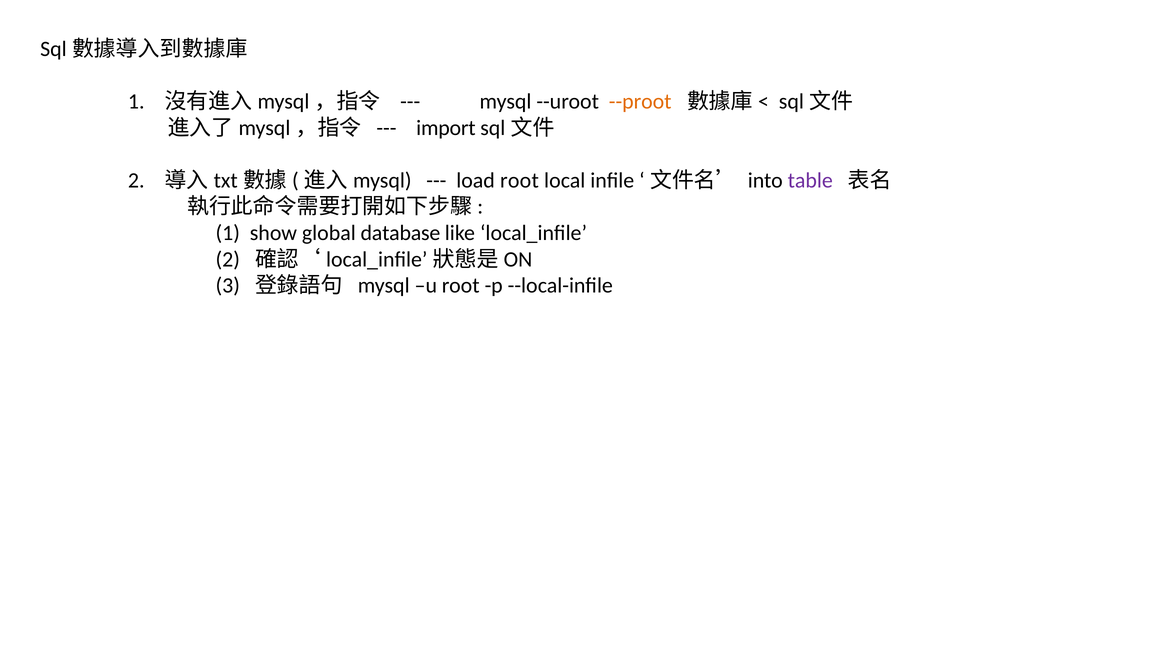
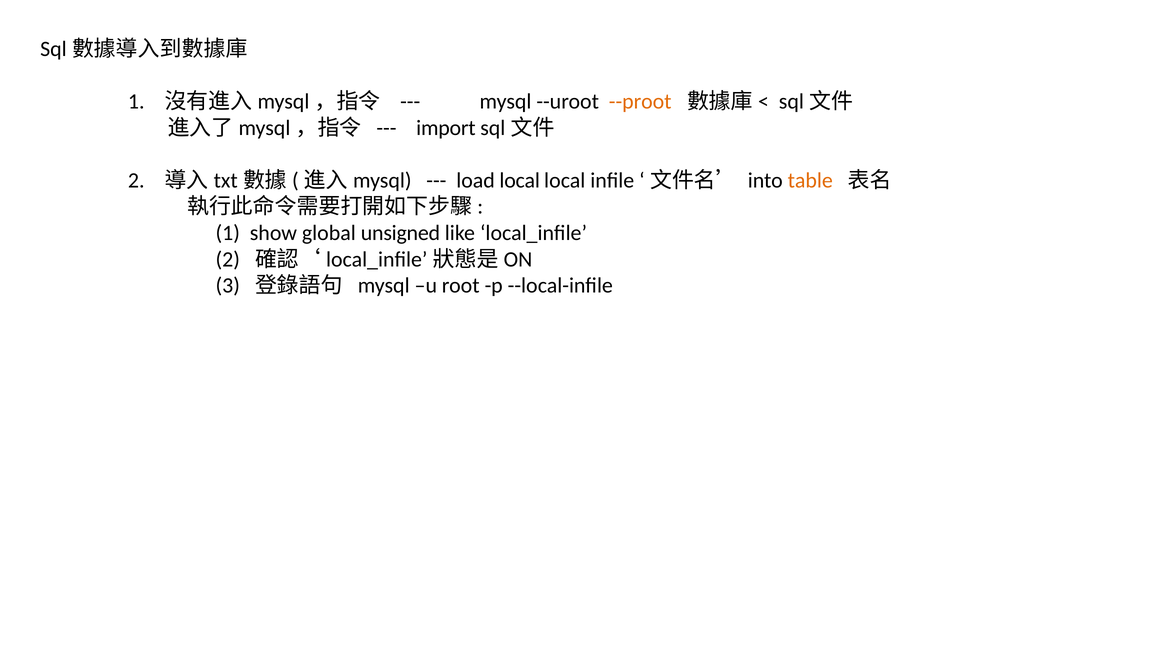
load root: root -> local
table colour: purple -> orange
database: database -> unsigned
